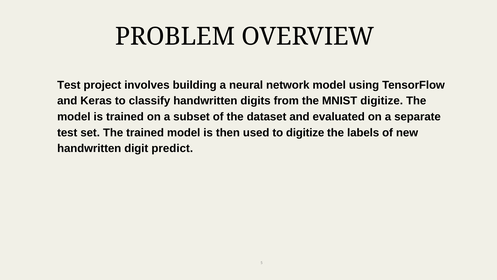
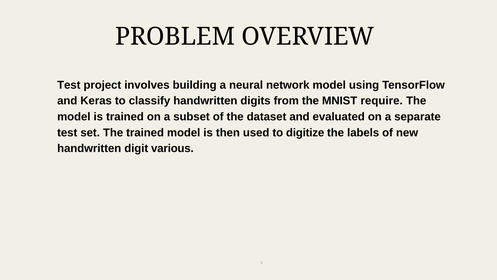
MNIST digitize: digitize -> require
predict: predict -> various
